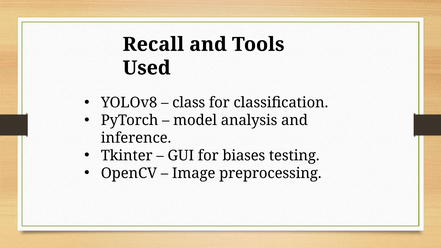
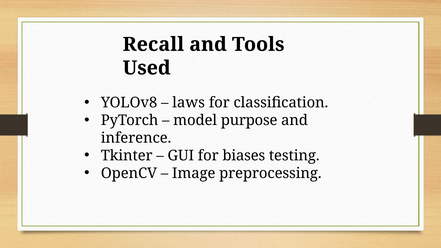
class: class -> laws
analysis: analysis -> purpose
